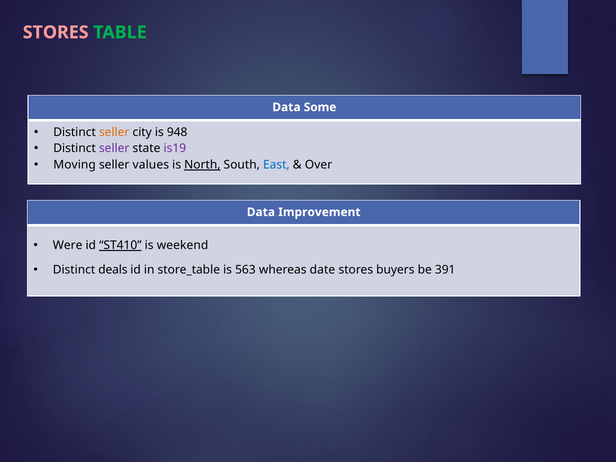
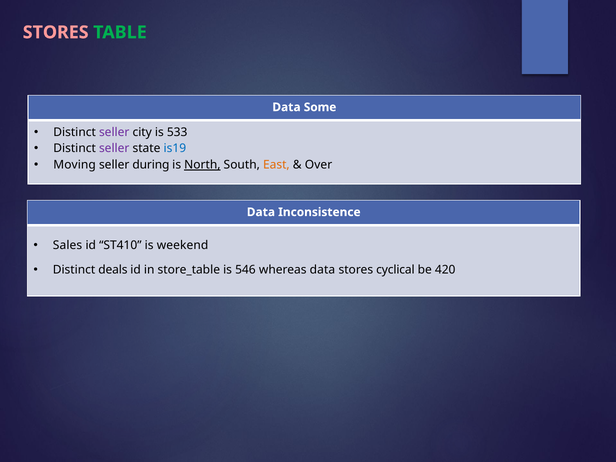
seller at (114, 132) colour: orange -> purple
948: 948 -> 533
is19 colour: purple -> blue
values: values -> during
East colour: blue -> orange
Improvement: Improvement -> Inconsistence
Were: Were -> Sales
ST410 underline: present -> none
563: 563 -> 546
whereas date: date -> data
buyers: buyers -> cyclical
391: 391 -> 420
